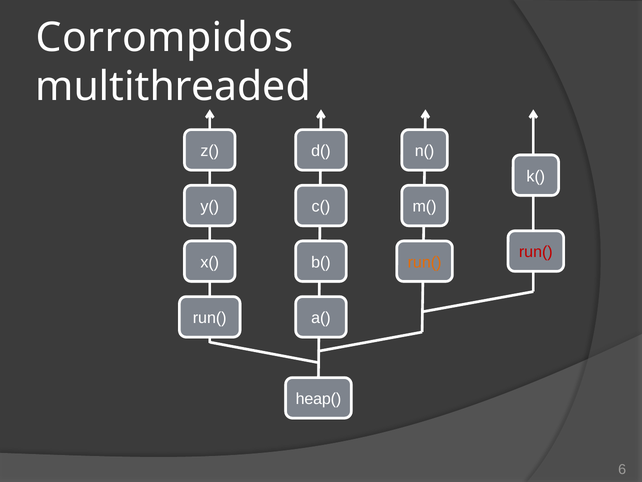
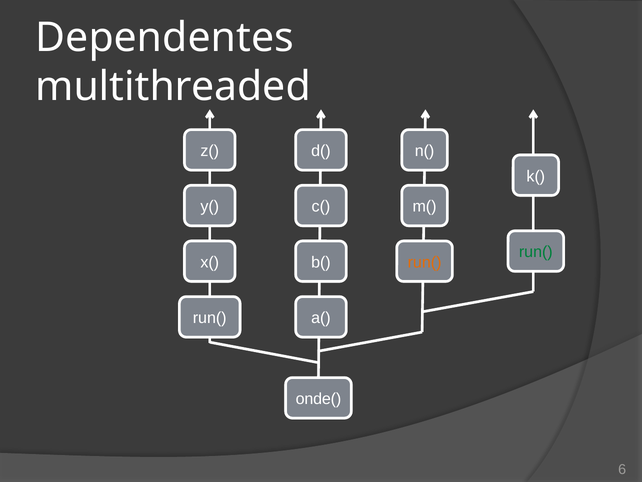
Corrompidos: Corrompidos -> Dependentes
run( at (536, 252) colour: red -> green
heap(: heap( -> onde(
